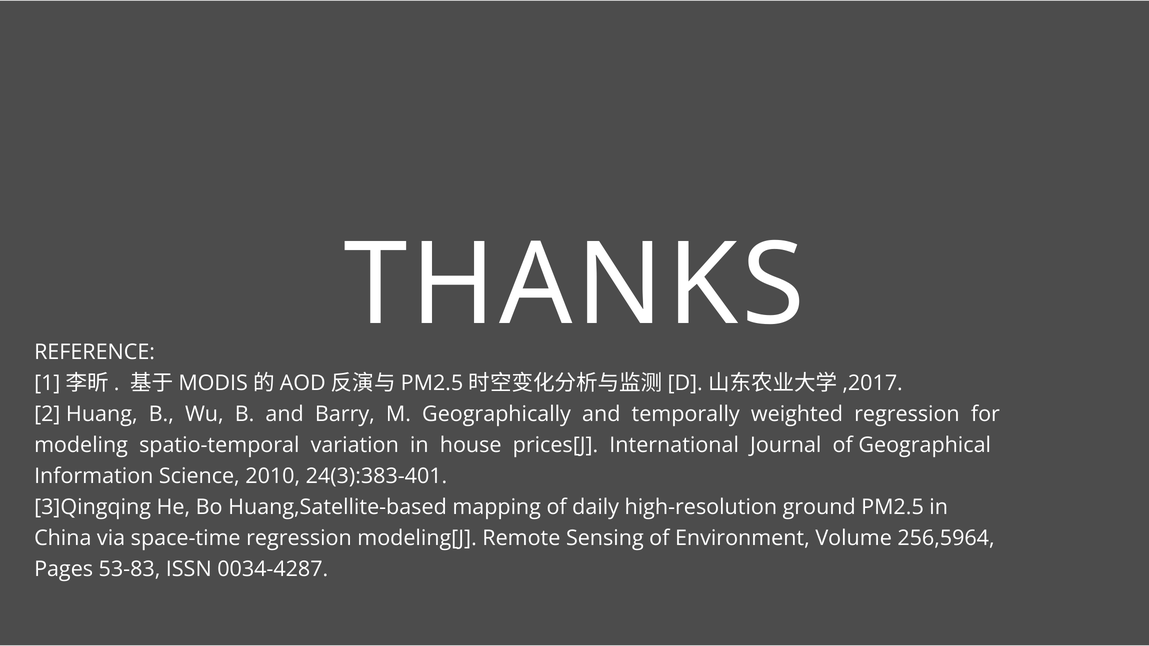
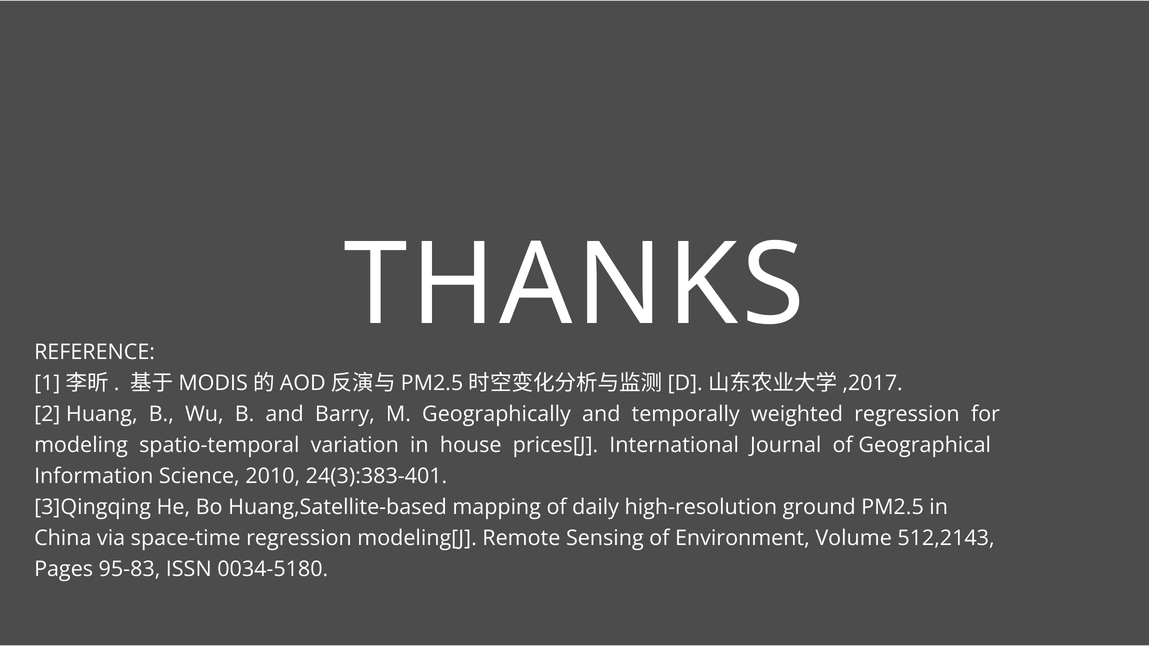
256,5964: 256,5964 -> 512,2143
53-83: 53-83 -> 95-83
0034-4287: 0034-4287 -> 0034-5180
